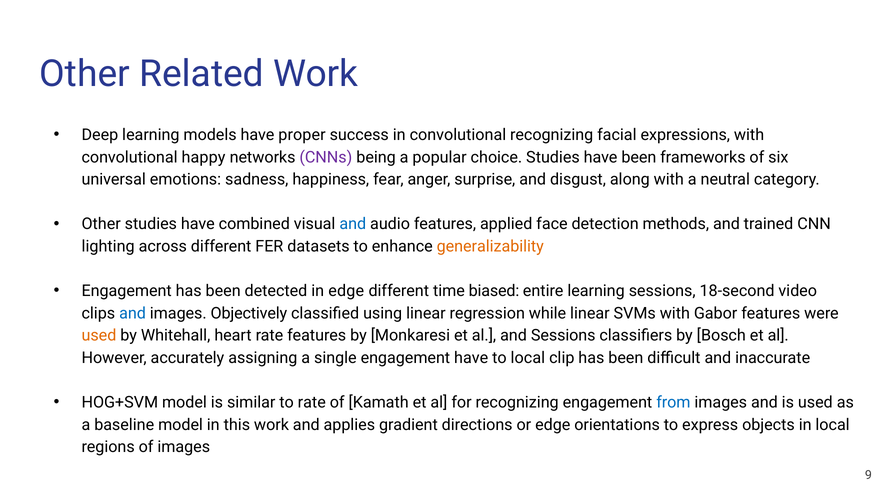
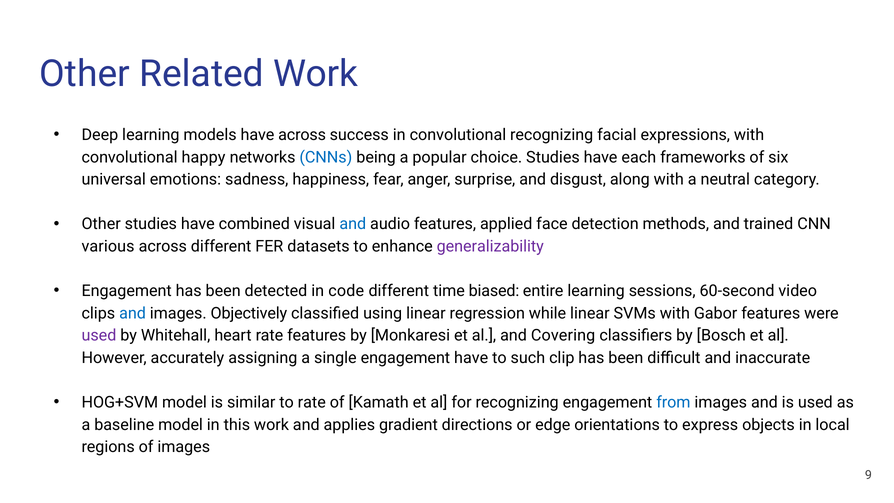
have proper: proper -> across
CNNs colour: purple -> blue
have been: been -> each
lighting: lighting -> various
generalizability colour: orange -> purple
in edge: edge -> code
18-second: 18-second -> 60-second
used at (99, 336) colour: orange -> purple
and Sessions: Sessions -> Covering
to local: local -> such
